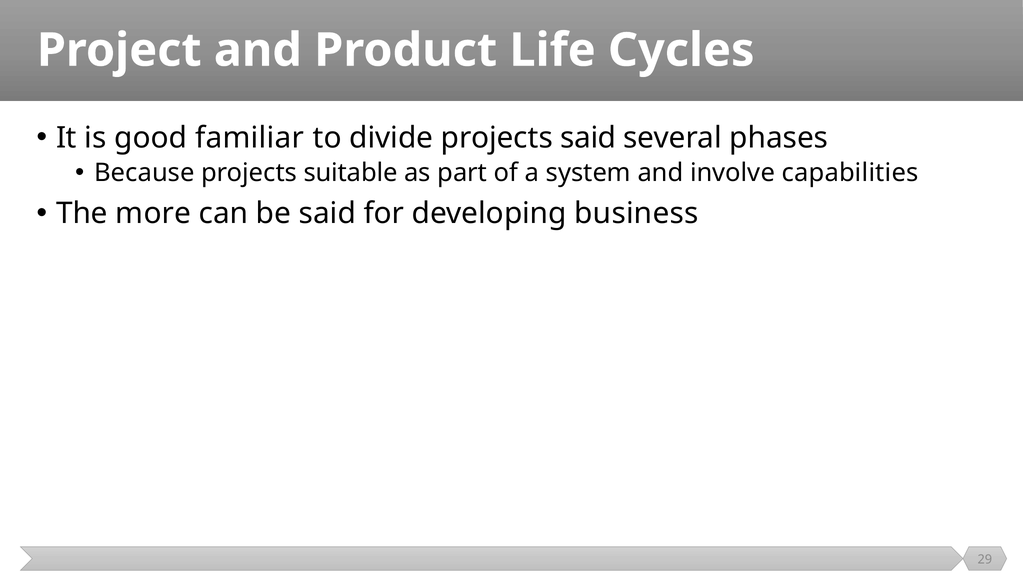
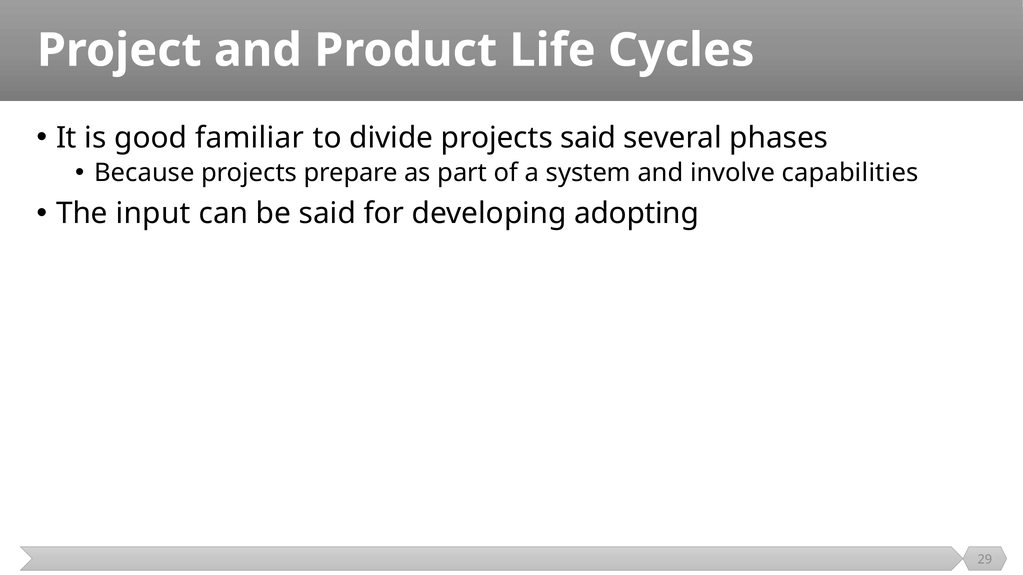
suitable: suitable -> prepare
more: more -> input
business: business -> adopting
